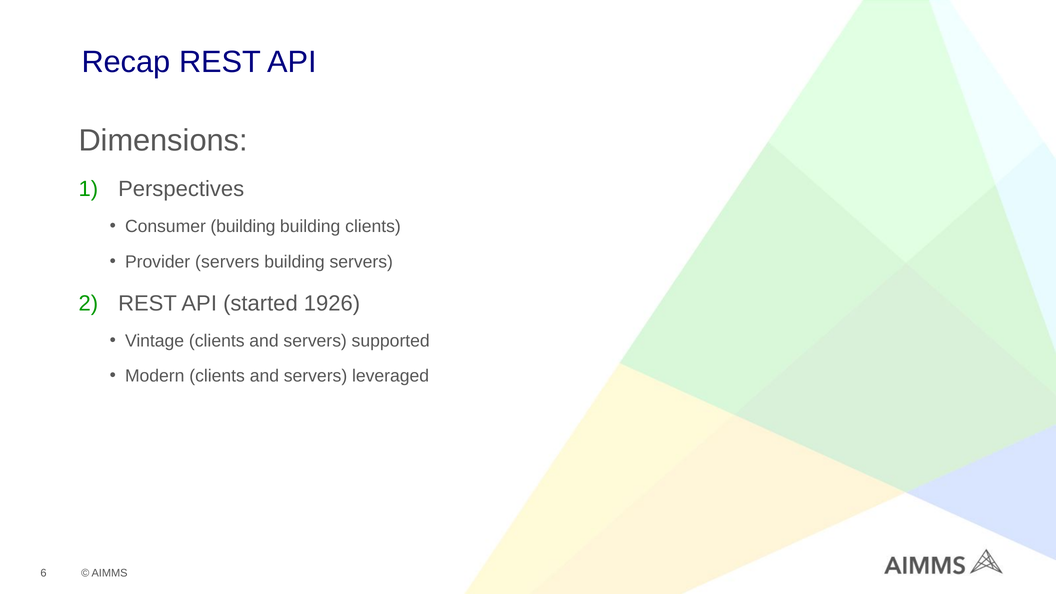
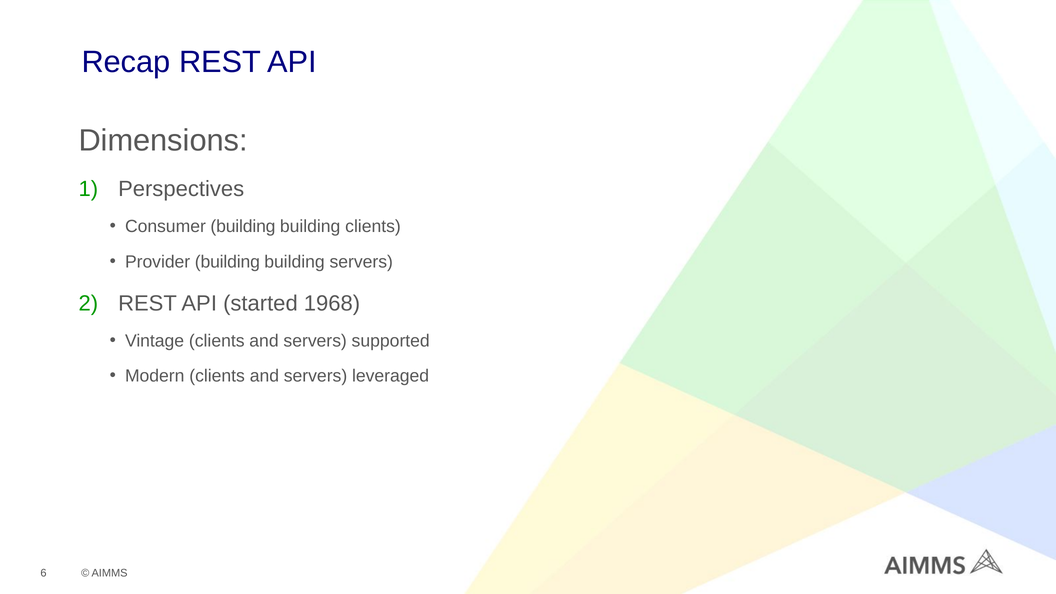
Provider servers: servers -> building
1926: 1926 -> 1968
